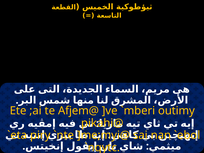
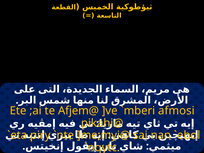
outimy: outimy -> afmosi
